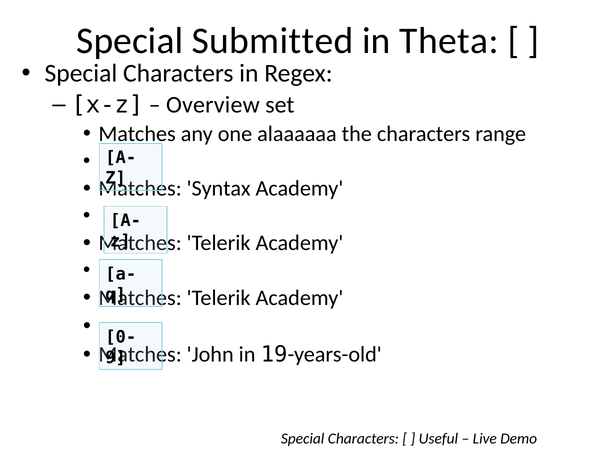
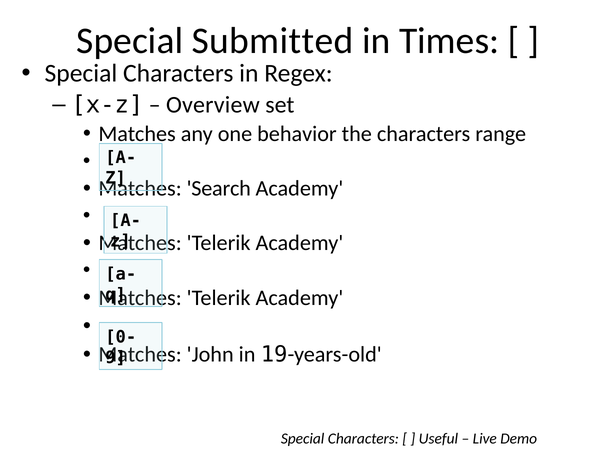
Theta: Theta -> Times
alaaaaaa: alaaaaaa -> behavior
Syntax: Syntax -> Search
